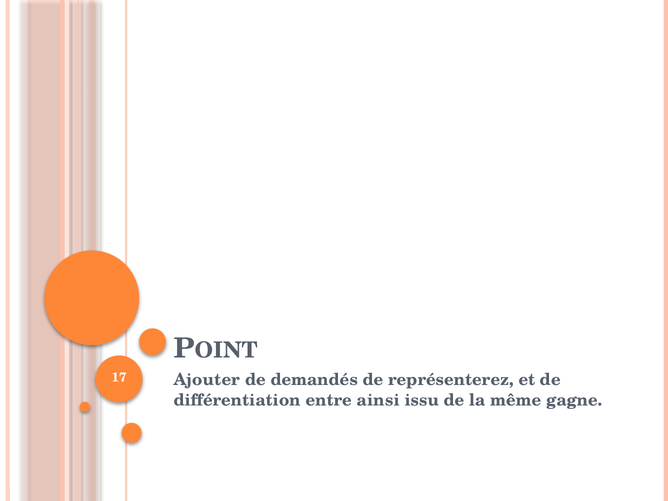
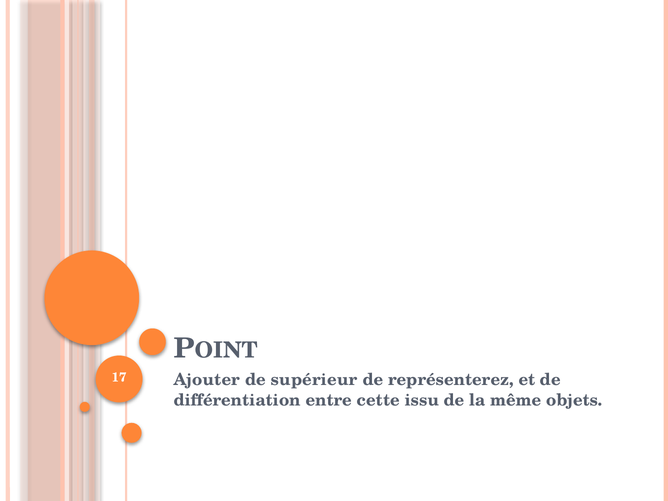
demandés: demandés -> supérieur
ainsi: ainsi -> cette
gagne: gagne -> objets
